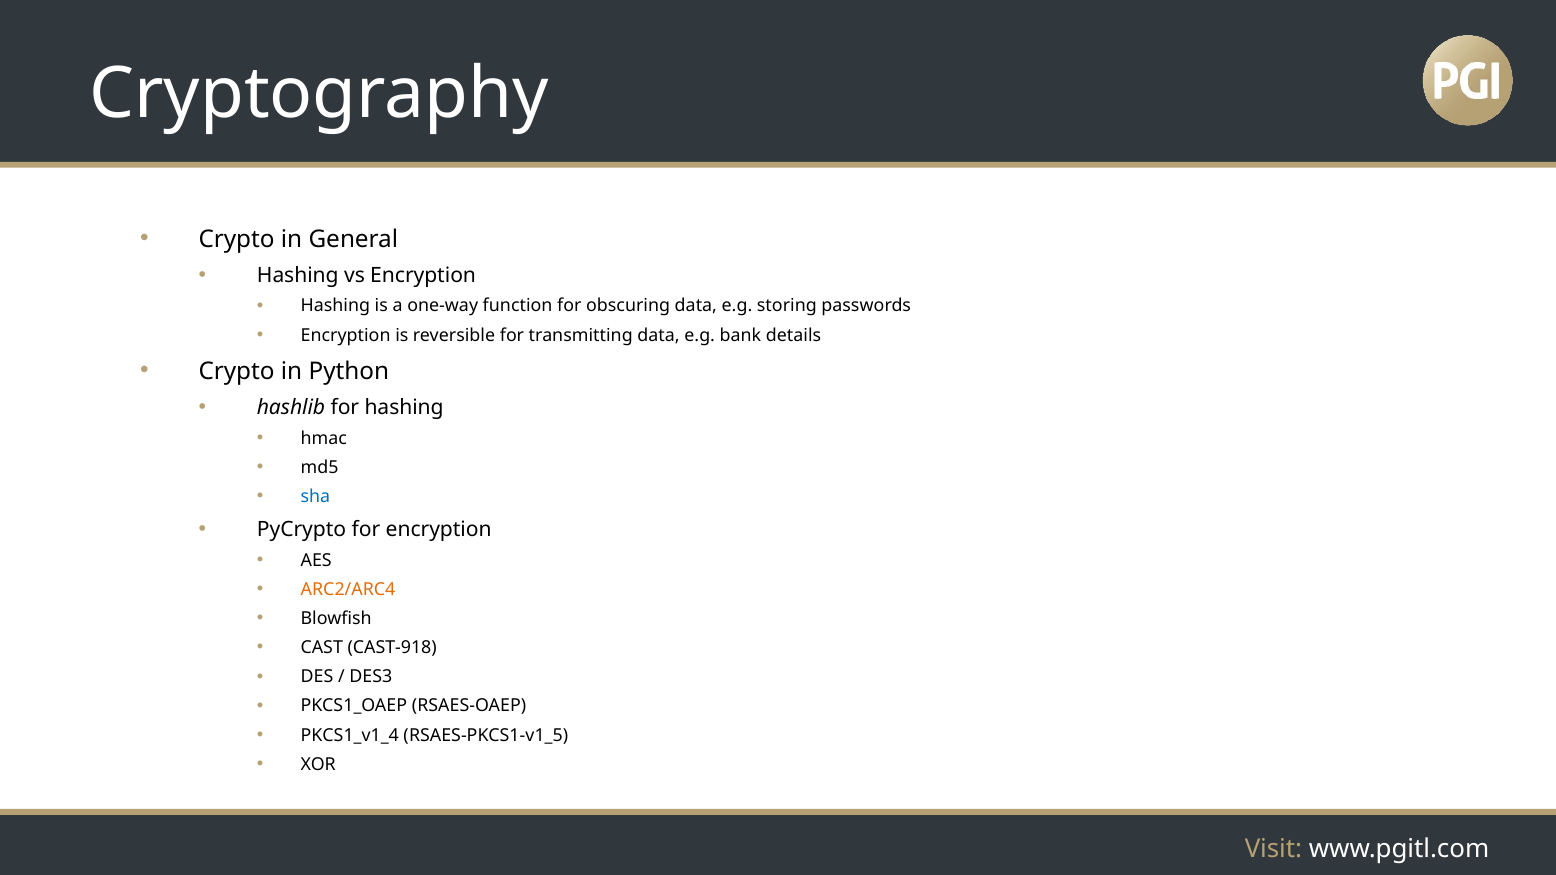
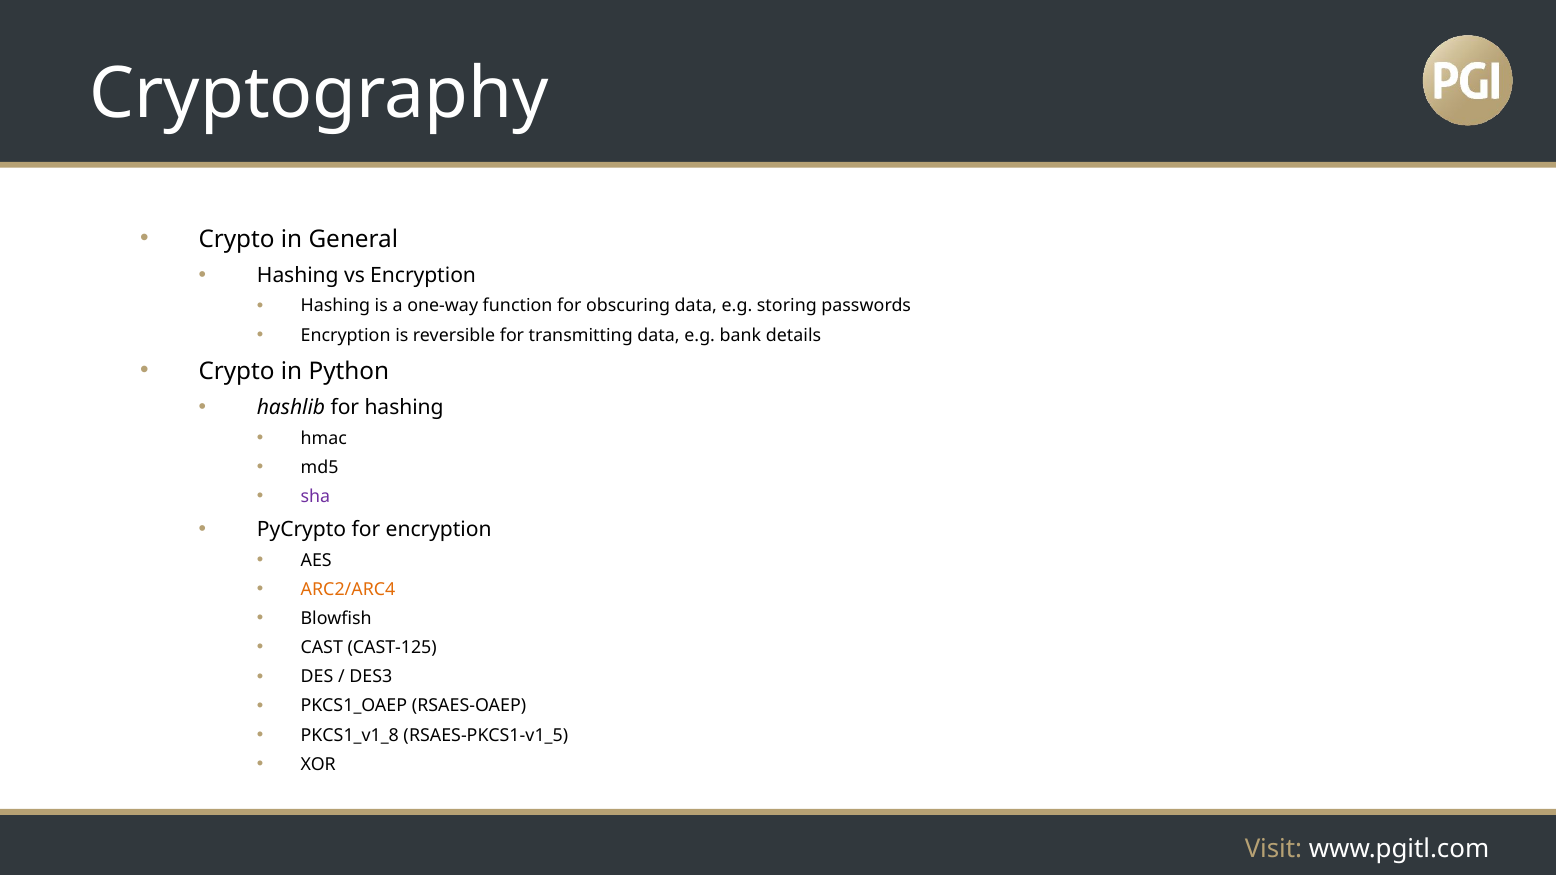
sha colour: blue -> purple
CAST-918: CAST-918 -> CAST-125
PKCS1_v1_4: PKCS1_v1_4 -> PKCS1_v1_8
